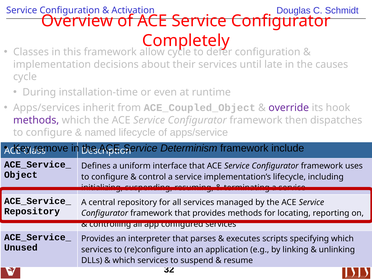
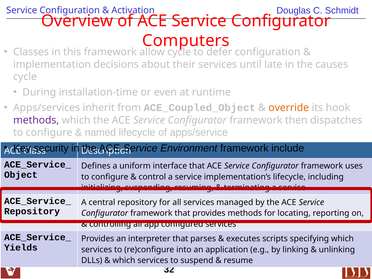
Completely: Completely -> Computers
override colour: purple -> orange
remove: remove -> security
Determinism: Determinism -> Environment
Unused: Unused -> Yields
